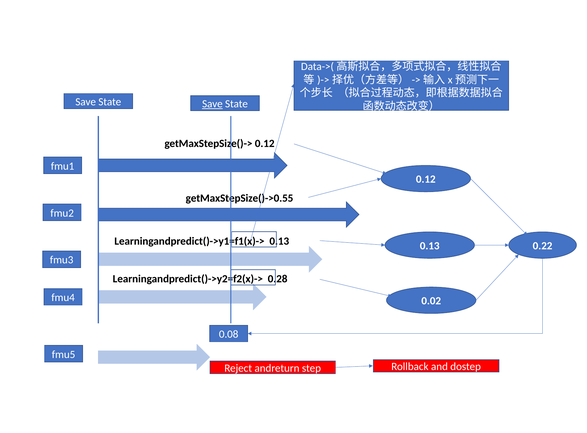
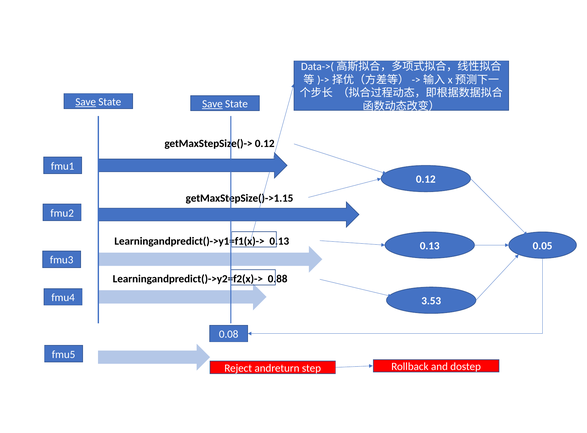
Save at (86, 102) underline: none -> present
getMaxStepSize()->0.55: getMaxStepSize()->0.55 -> getMaxStepSize()->1.15
0.22: 0.22 -> 0.05
0.28: 0.28 -> 0.88
0.02: 0.02 -> 3.53
